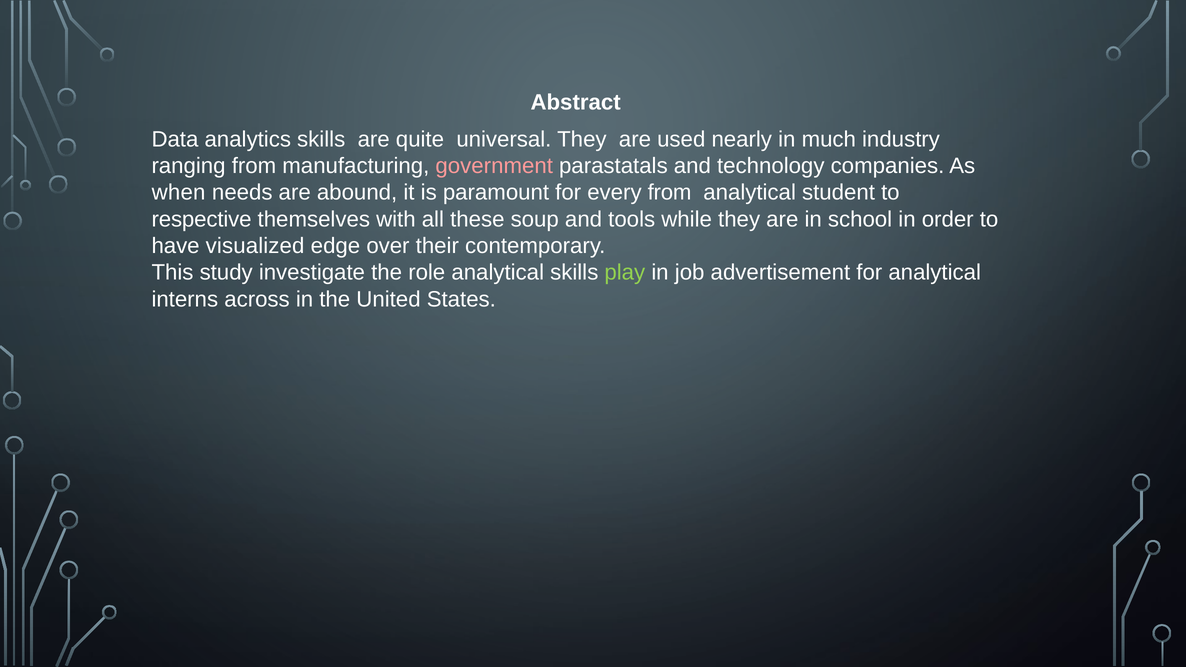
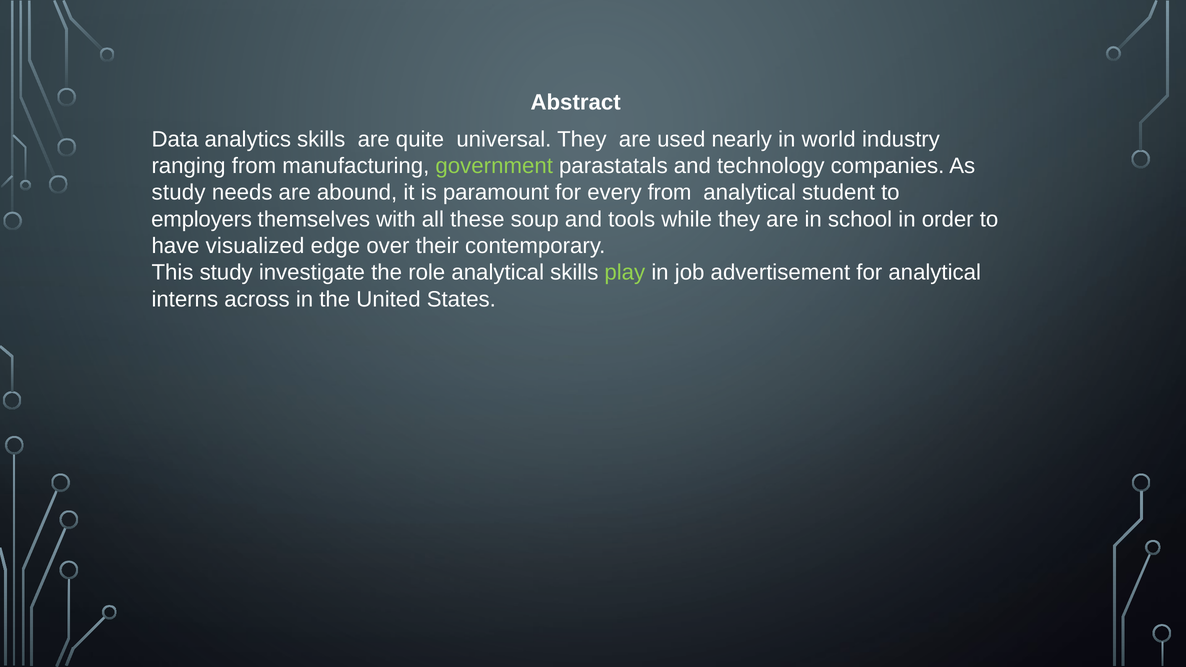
much: much -> world
government colour: pink -> light green
when at (179, 193): when -> study
respective: respective -> employers
